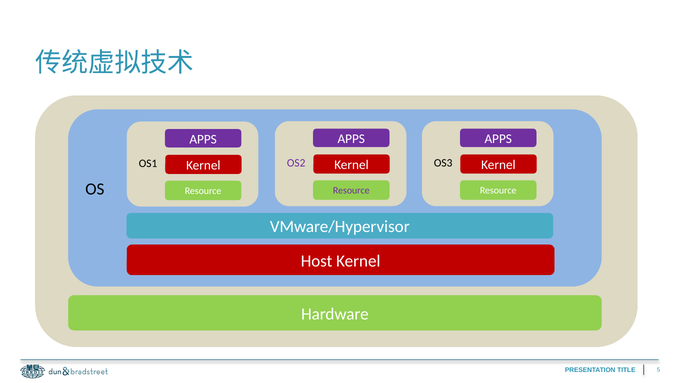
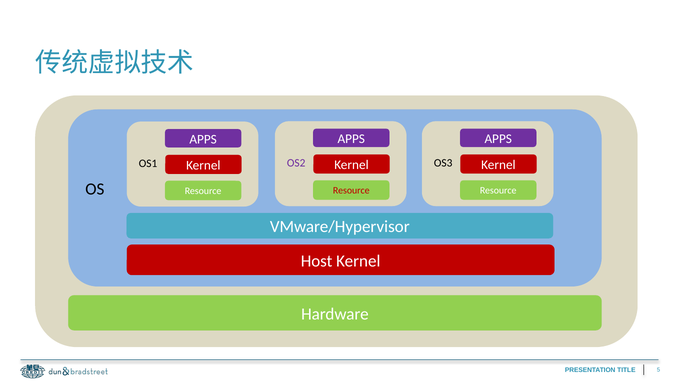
Resource at (351, 190) colour: purple -> red
